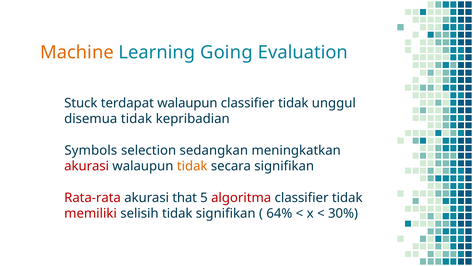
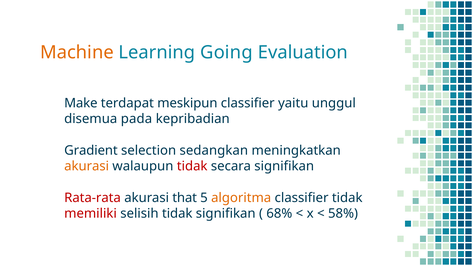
Stuck: Stuck -> Make
terdapat walaupun: walaupun -> meskipun
tidak at (293, 103): tidak -> yaitu
disemua tidak: tidak -> pada
Symbols: Symbols -> Gradient
akurasi at (87, 166) colour: red -> orange
tidak at (192, 166) colour: orange -> red
algoritma colour: red -> orange
64%: 64% -> 68%
30%: 30% -> 58%
